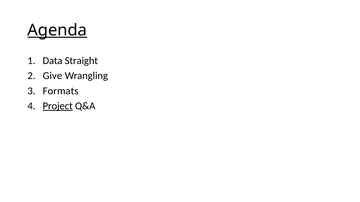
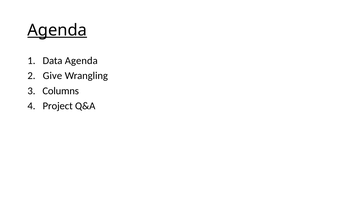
Data Straight: Straight -> Agenda
Formats: Formats -> Columns
Project underline: present -> none
